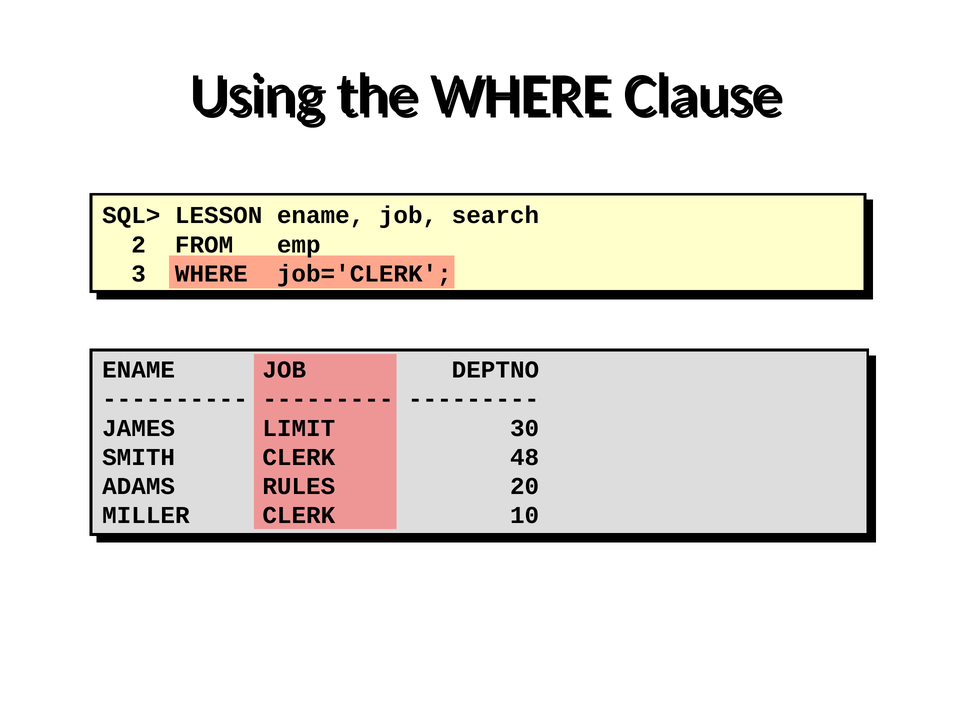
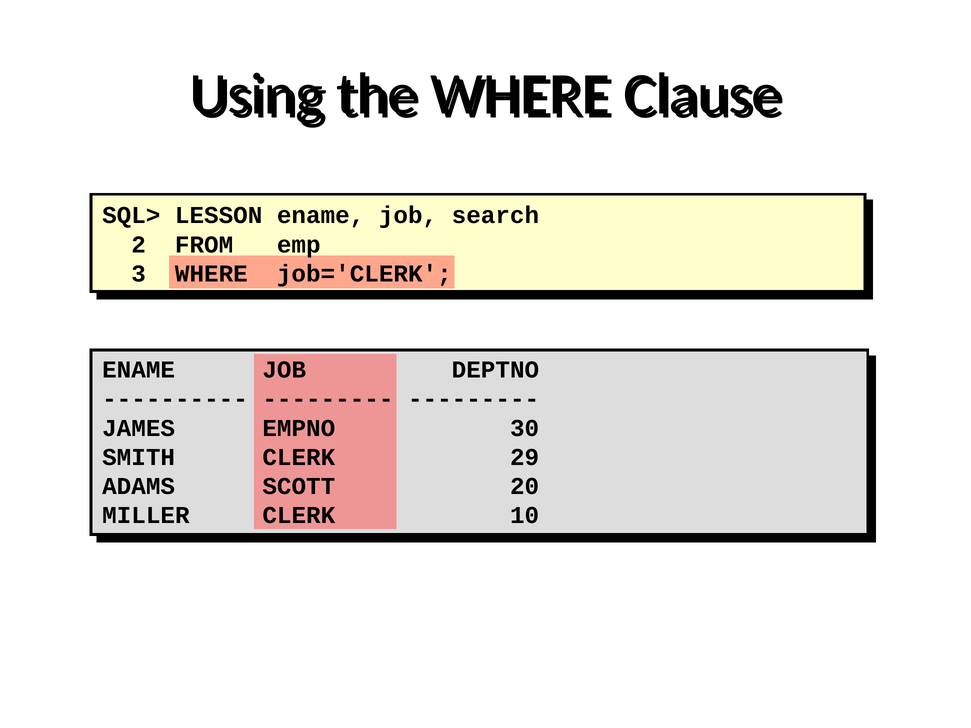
LIMIT: LIMIT -> EMPNO
48: 48 -> 29
RULES: RULES -> SCOTT
